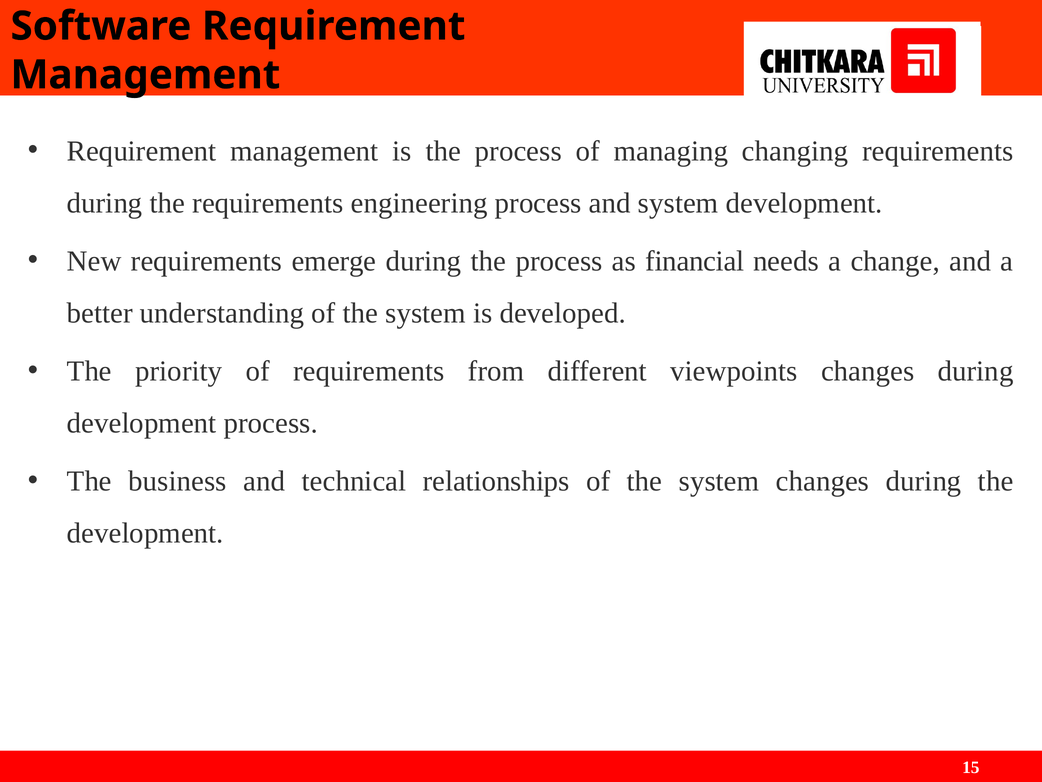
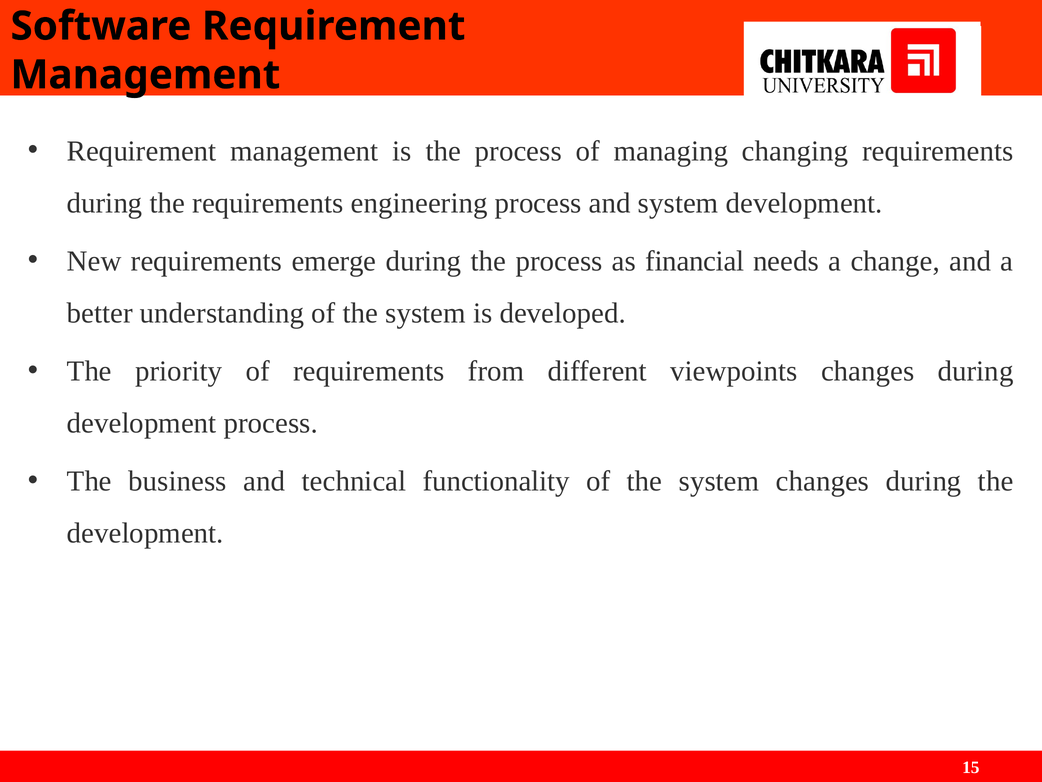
relationships: relationships -> functionality
